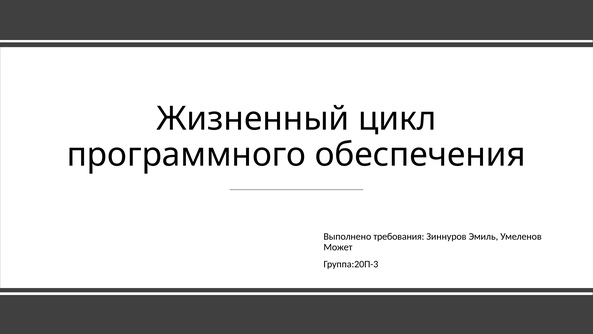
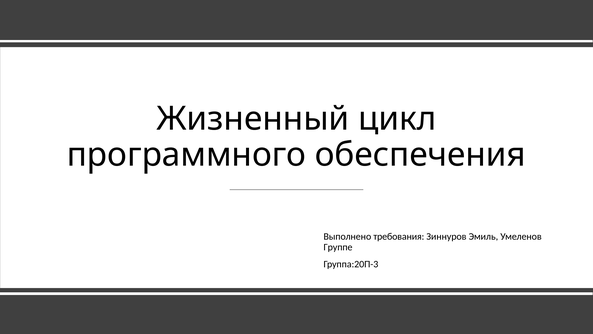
Может: Может -> Группе
